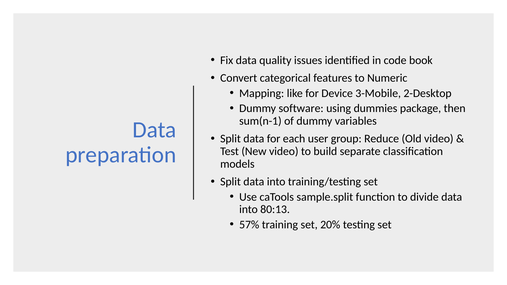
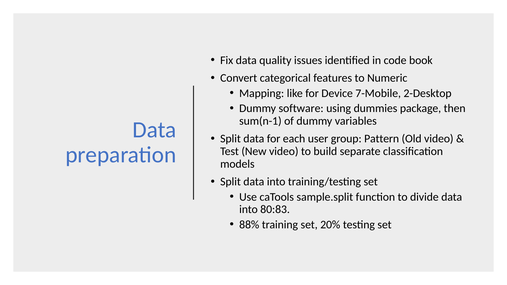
3-Mobile: 3-Mobile -> 7-Mobile
Reduce: Reduce -> Pattern
80:13: 80:13 -> 80:83
57%: 57% -> 88%
